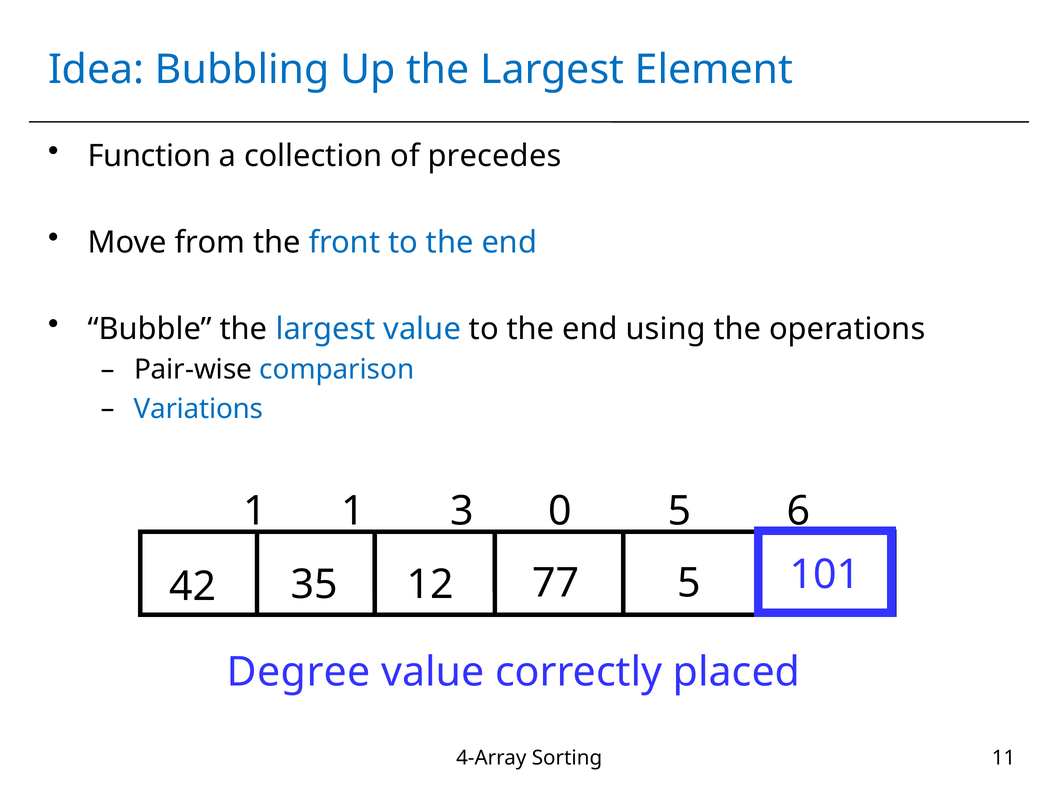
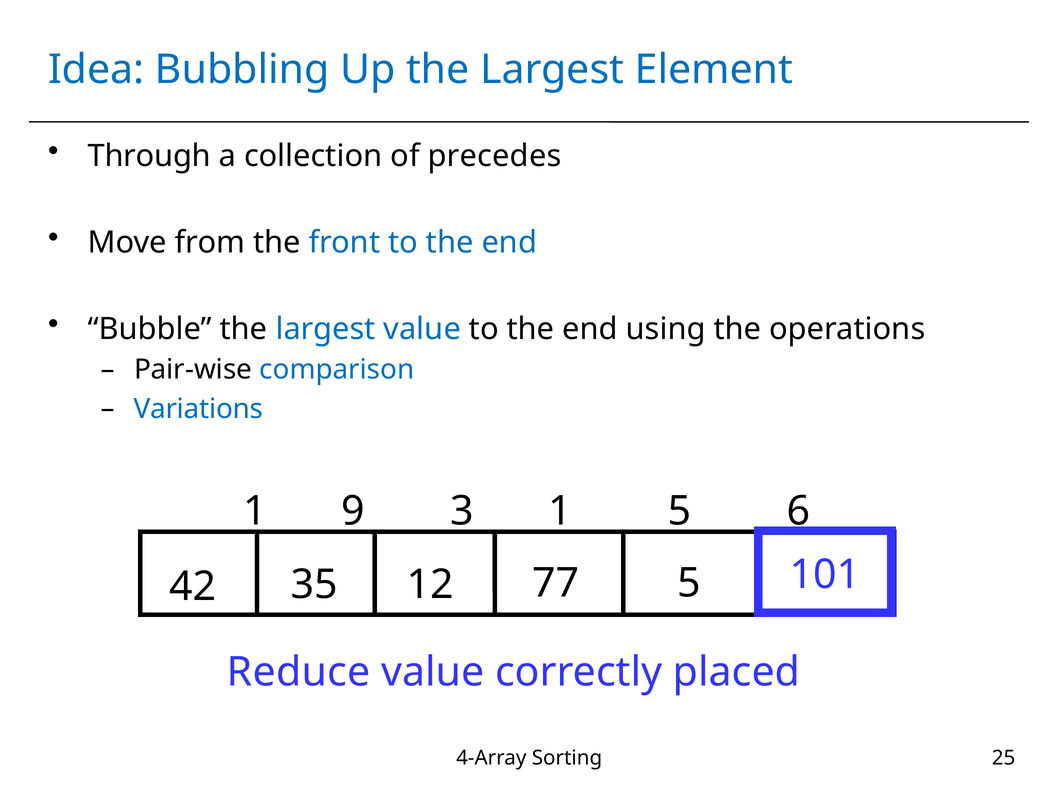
Function: Function -> Through
1 1: 1 -> 9
3 0: 0 -> 1
Degree: Degree -> Reduce
11: 11 -> 25
